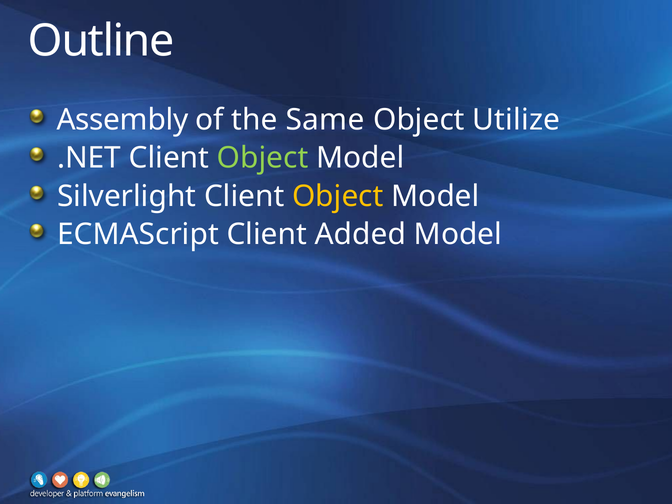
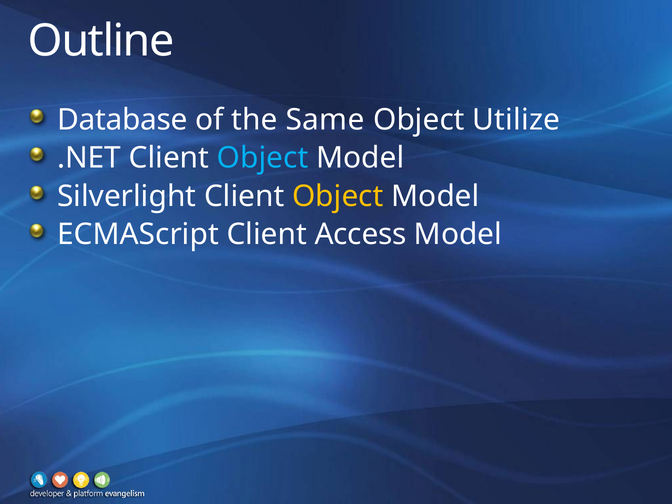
Assembly: Assembly -> Database
Object at (263, 158) colour: light green -> light blue
Added: Added -> Access
